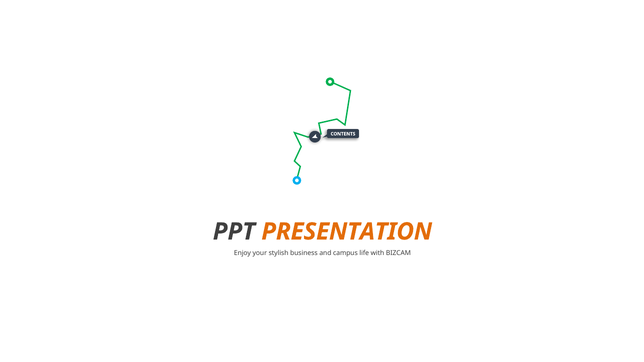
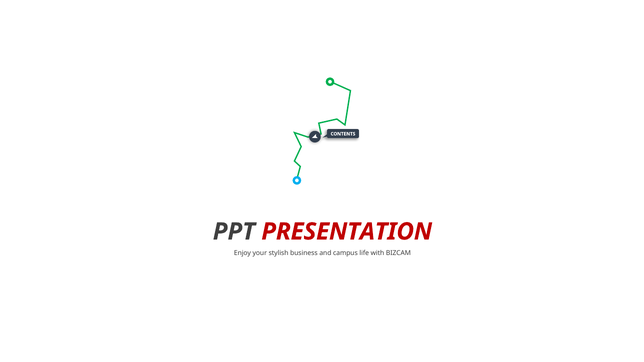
PRESENTATION colour: orange -> red
